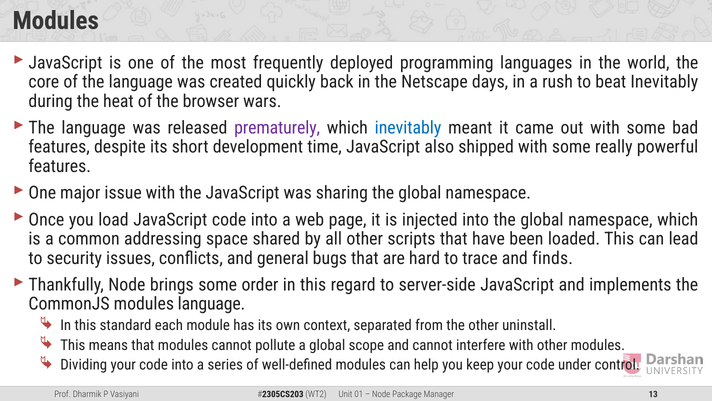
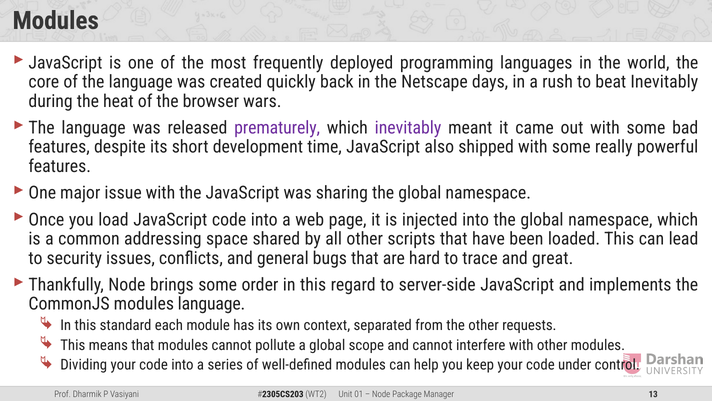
inevitably at (408, 128) colour: blue -> purple
finds: finds -> great
uninstall: uninstall -> requests
